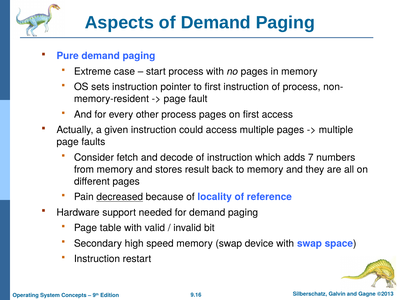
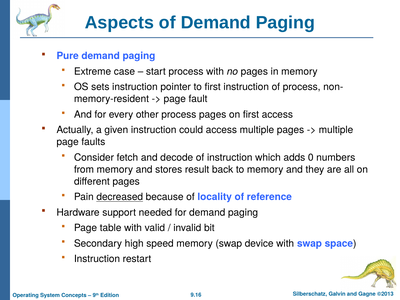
7: 7 -> 0
